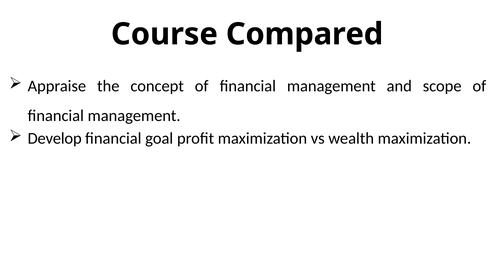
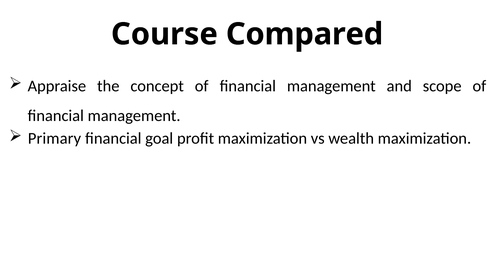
Develop: Develop -> Primary
